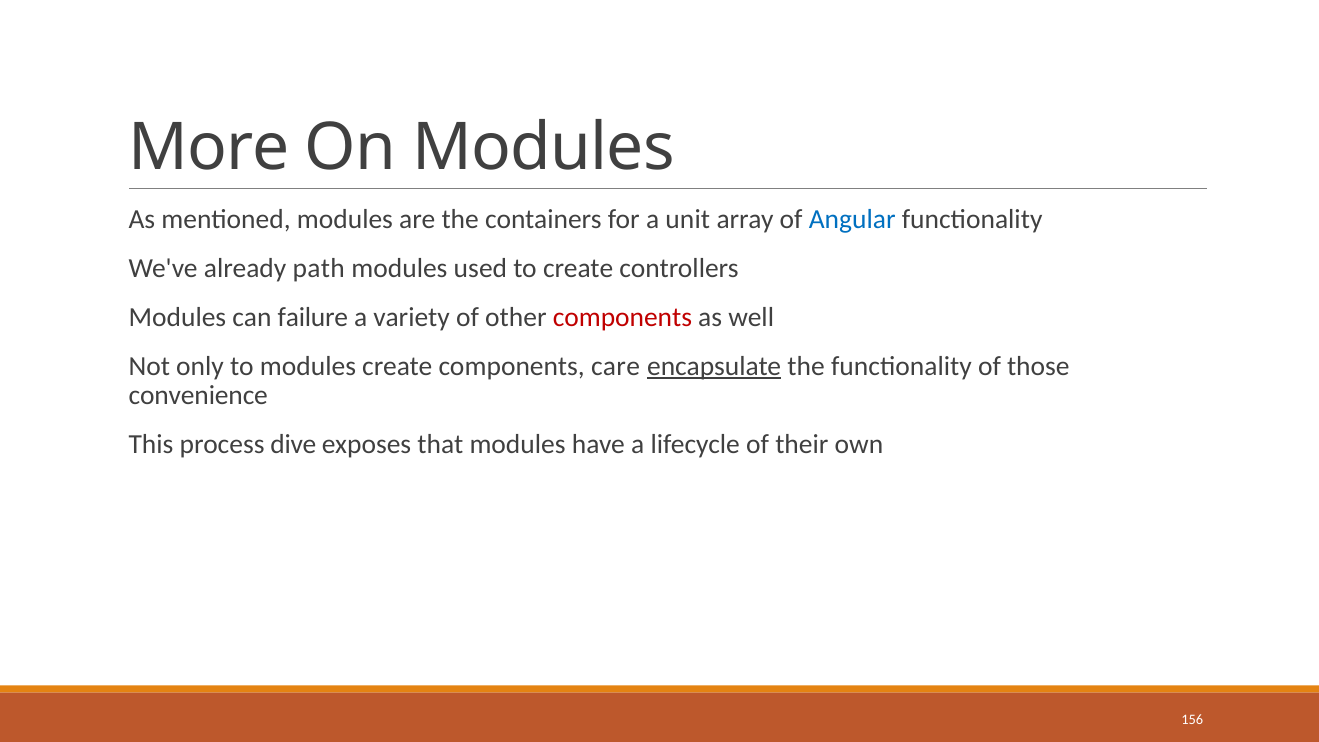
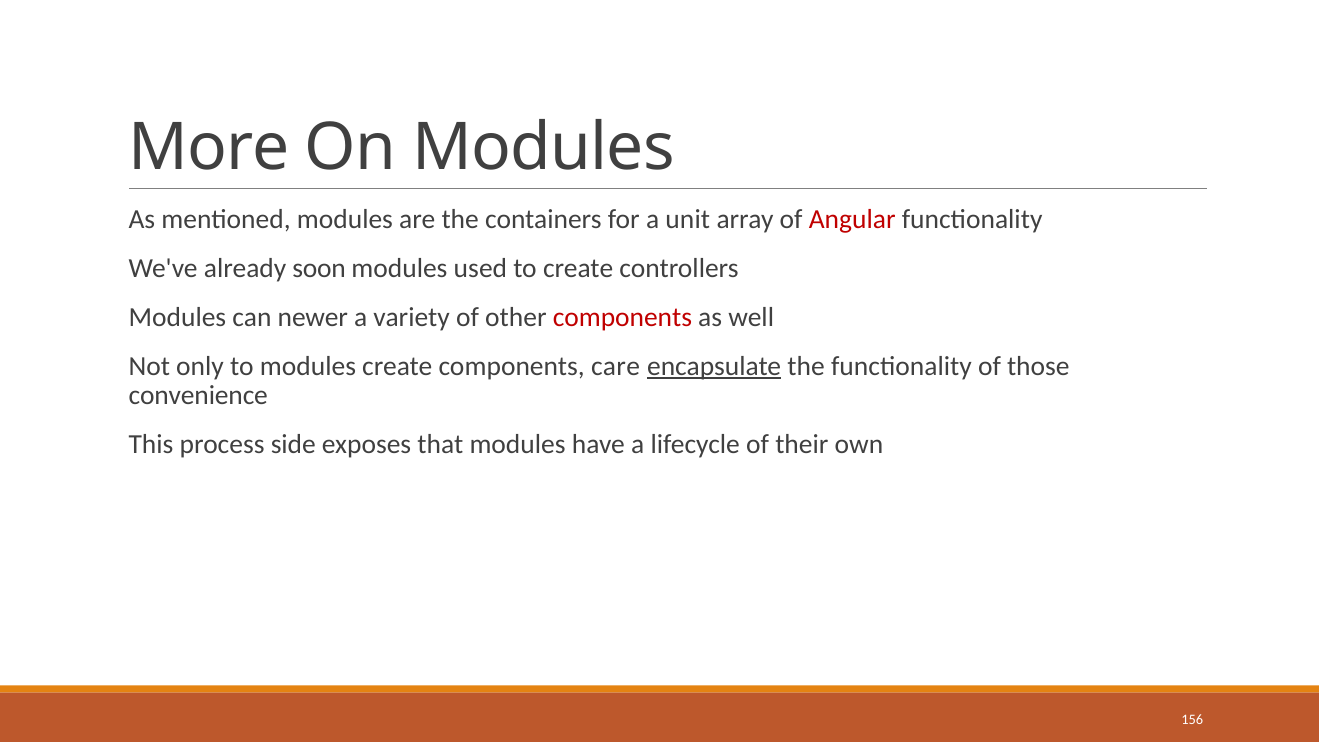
Angular colour: blue -> red
path: path -> soon
failure: failure -> newer
dive: dive -> side
